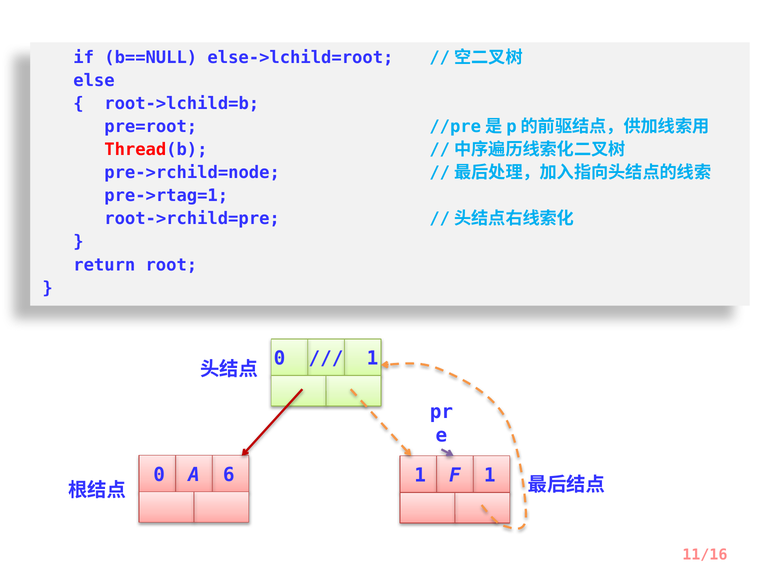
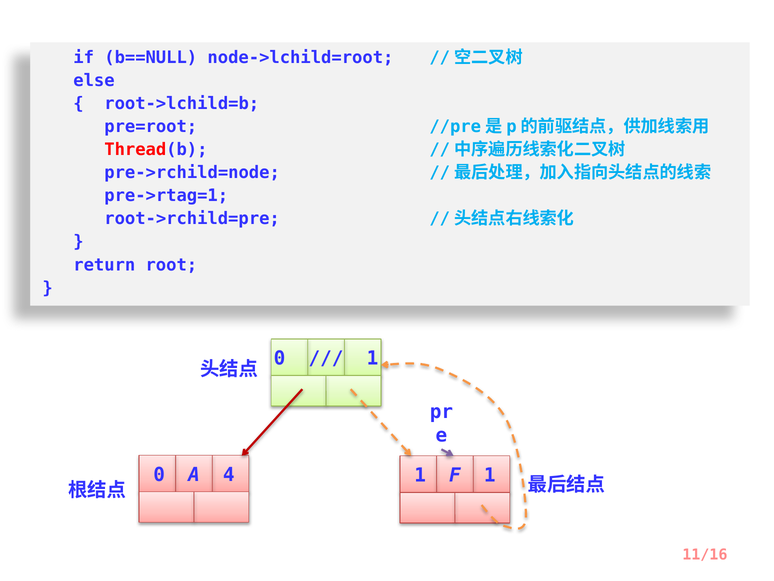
else->lchild=root: else->lchild=root -> node->lchild=root
6: 6 -> 4
